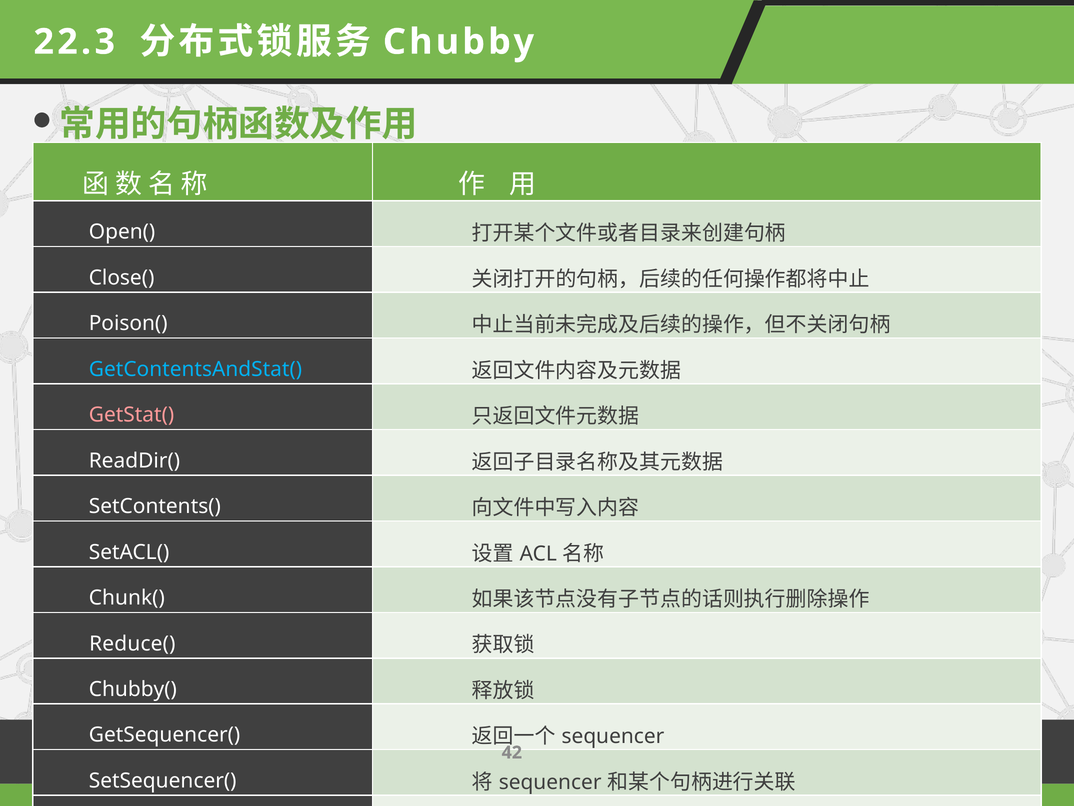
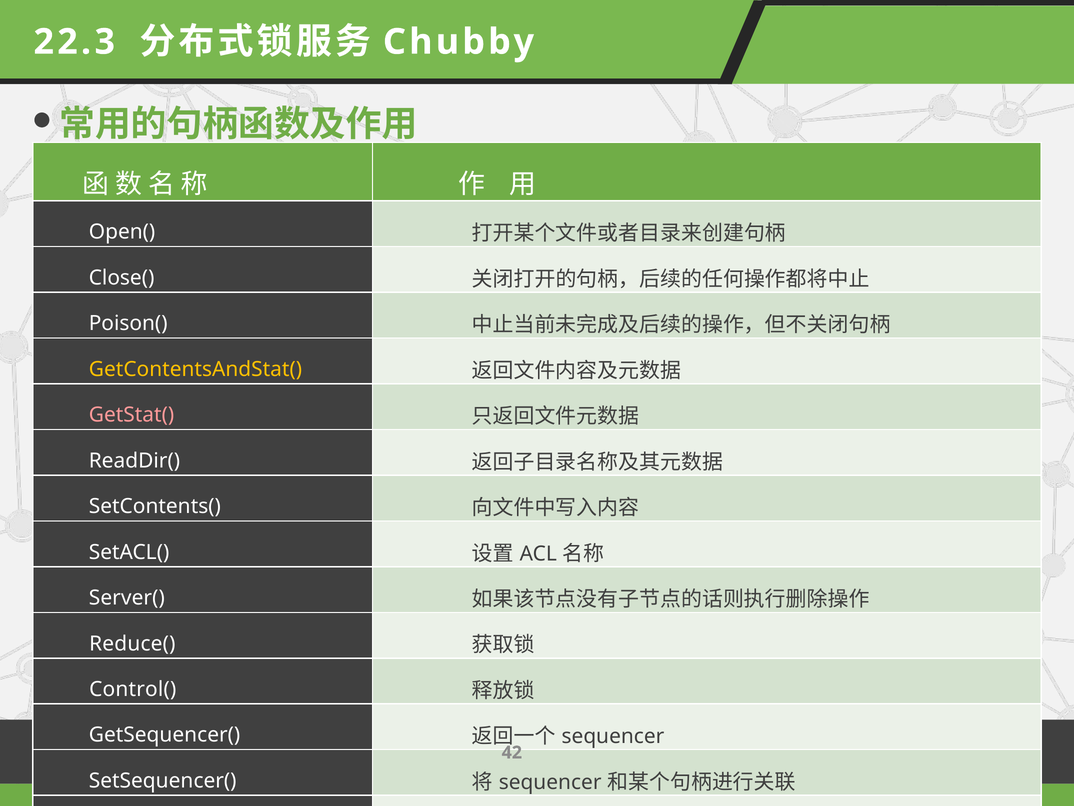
GetContentsAndStat( colour: light blue -> yellow
Chunk(: Chunk( -> Server(
Chubby(: Chubby( -> Control(
